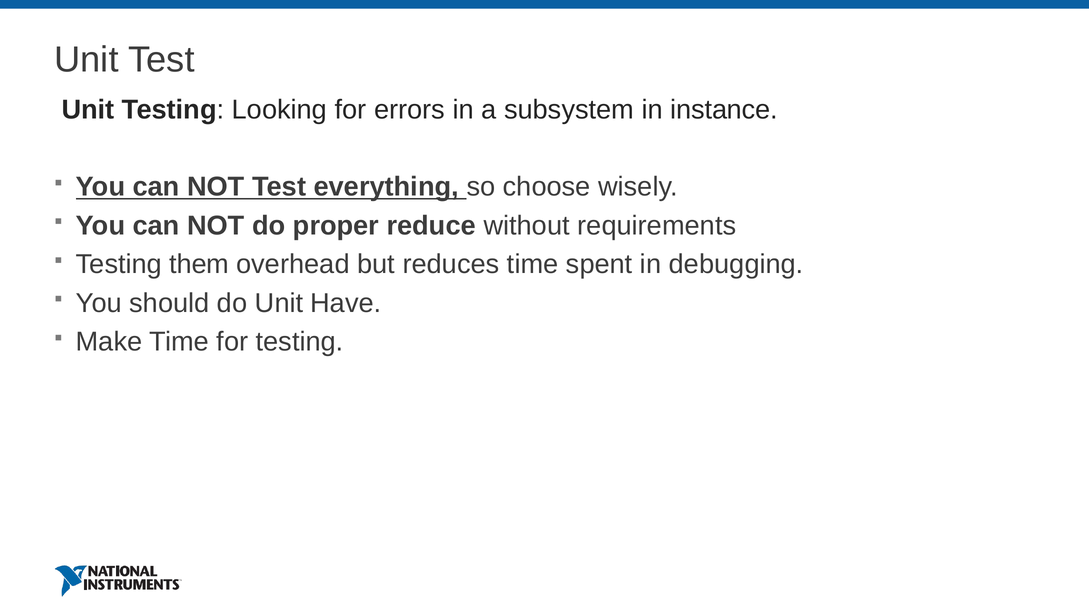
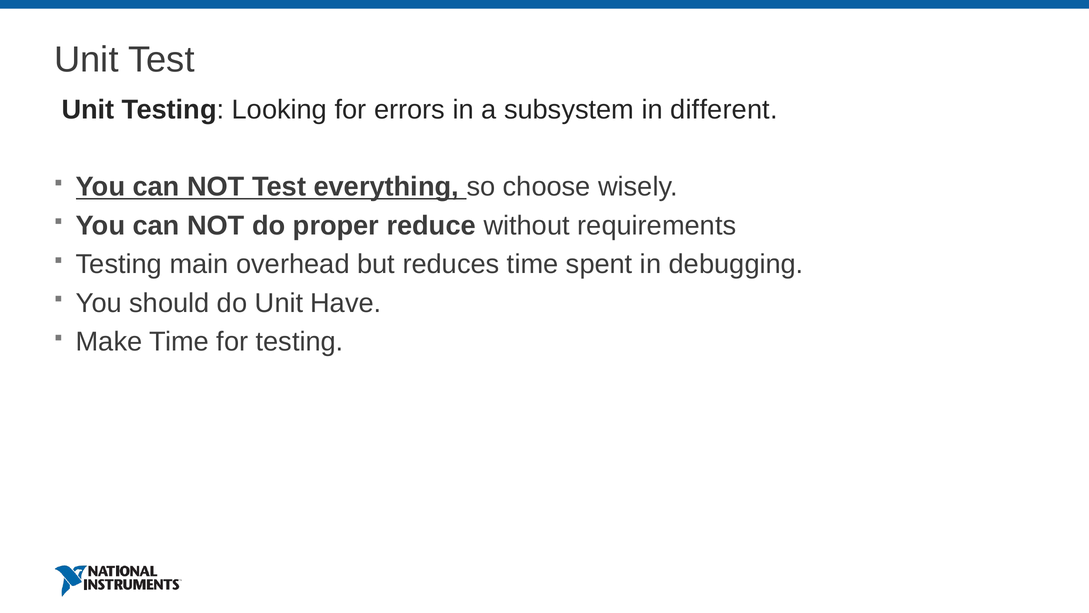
instance: instance -> different
them: them -> main
